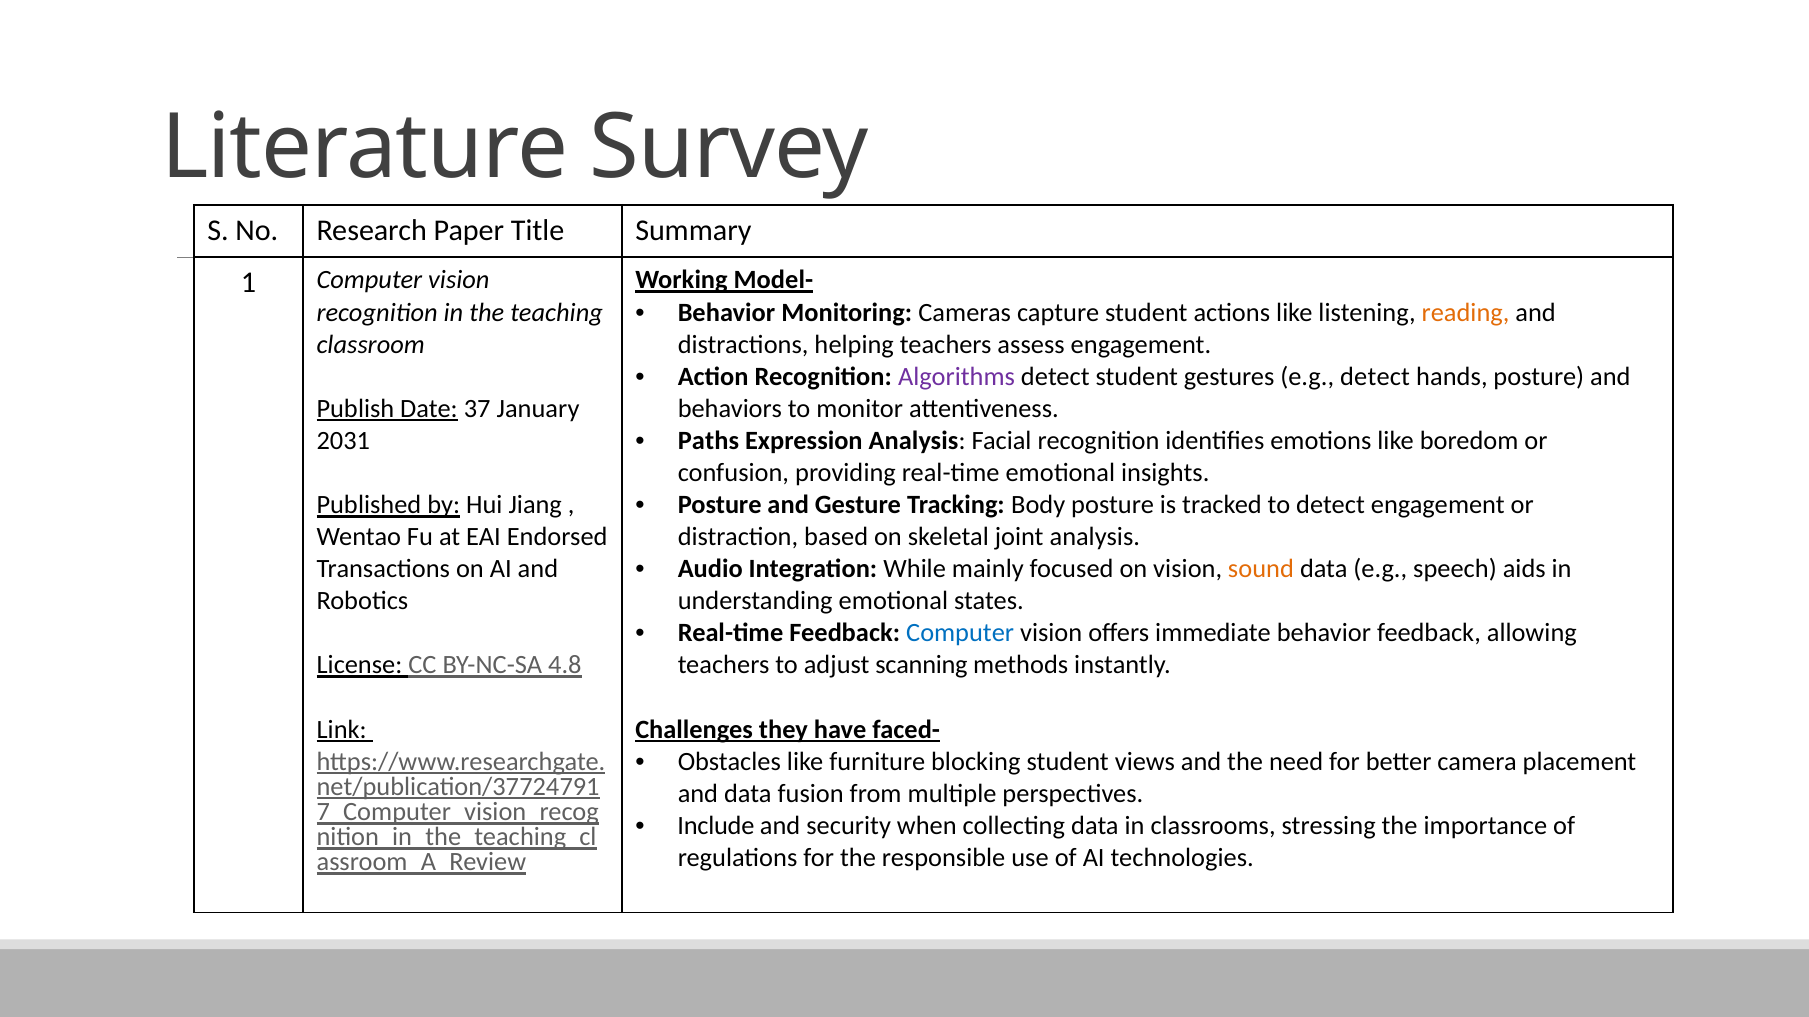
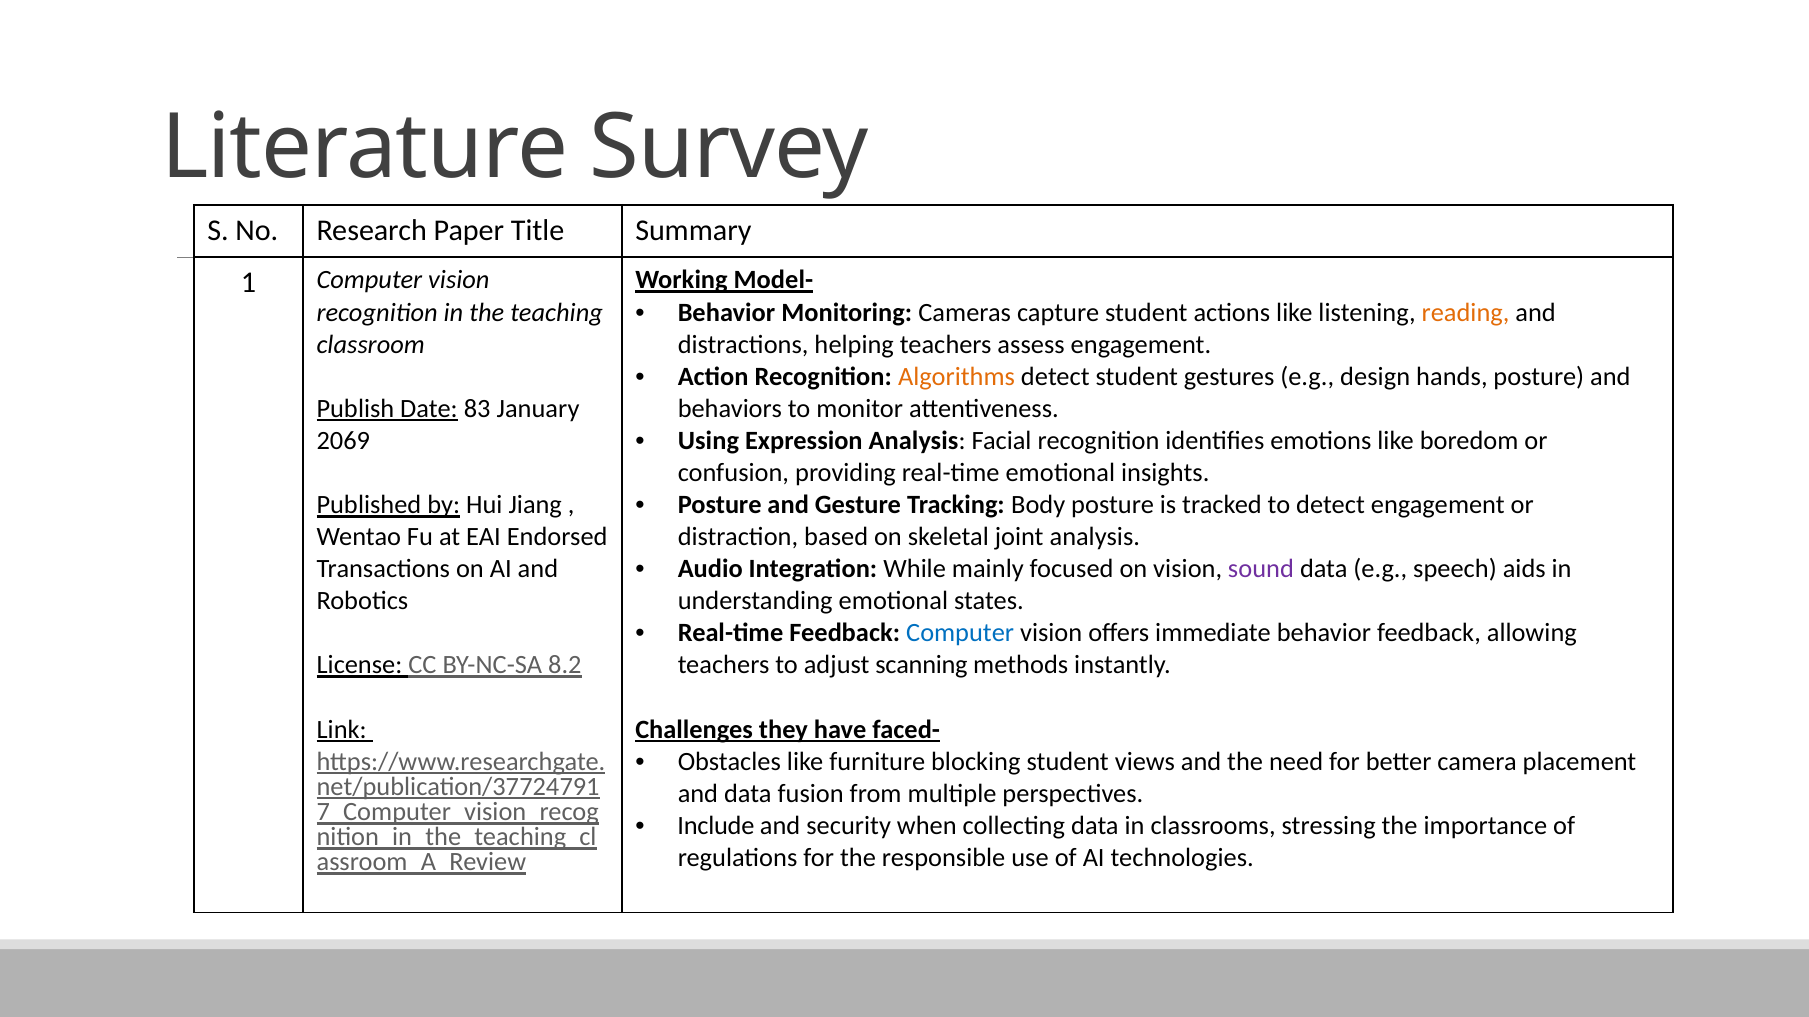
Algorithms colour: purple -> orange
e.g detect: detect -> design
37: 37 -> 83
Paths: Paths -> Using
2031: 2031 -> 2069
sound colour: orange -> purple
4.8: 4.8 -> 8.2
